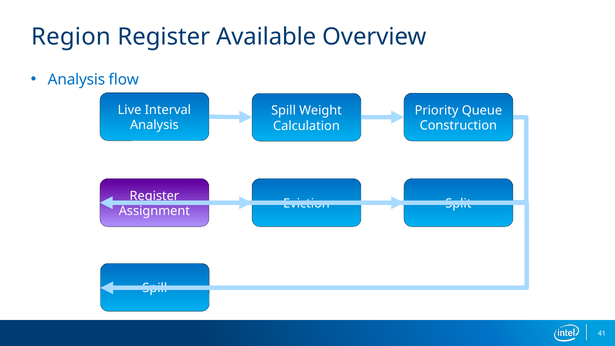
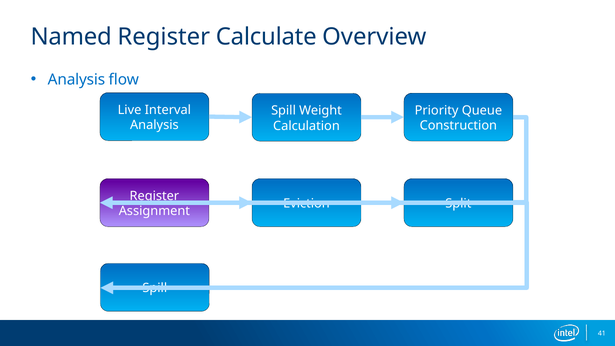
Region: Region -> Named
Available: Available -> Calculate
